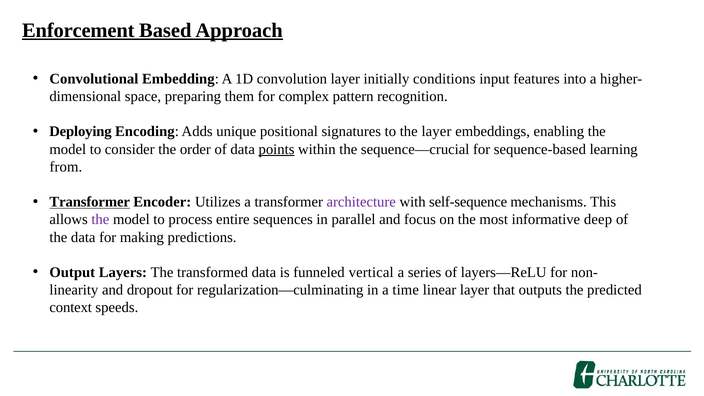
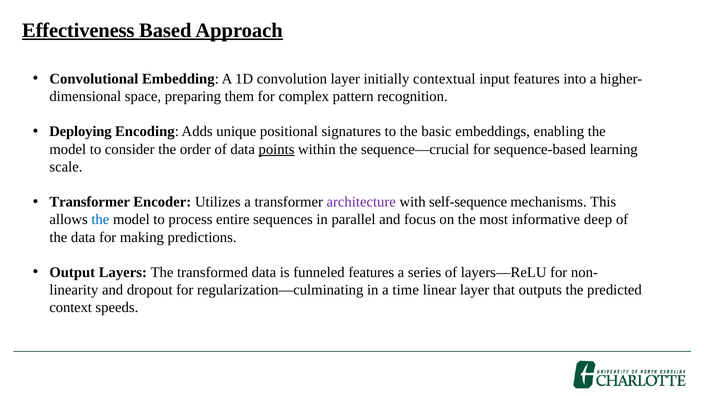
Enforcement: Enforcement -> Effectiveness
conditions: conditions -> contextual
the layer: layer -> basic
from: from -> scale
Transformer at (90, 202) underline: present -> none
the at (100, 220) colour: purple -> blue
funneled vertical: vertical -> features
